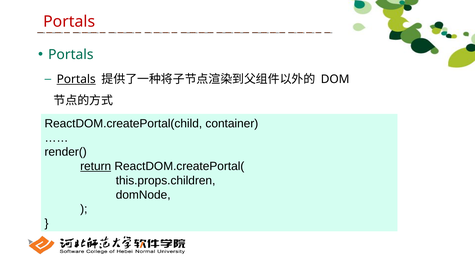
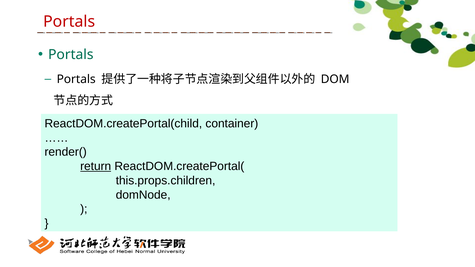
Portals at (76, 79) underline: present -> none
